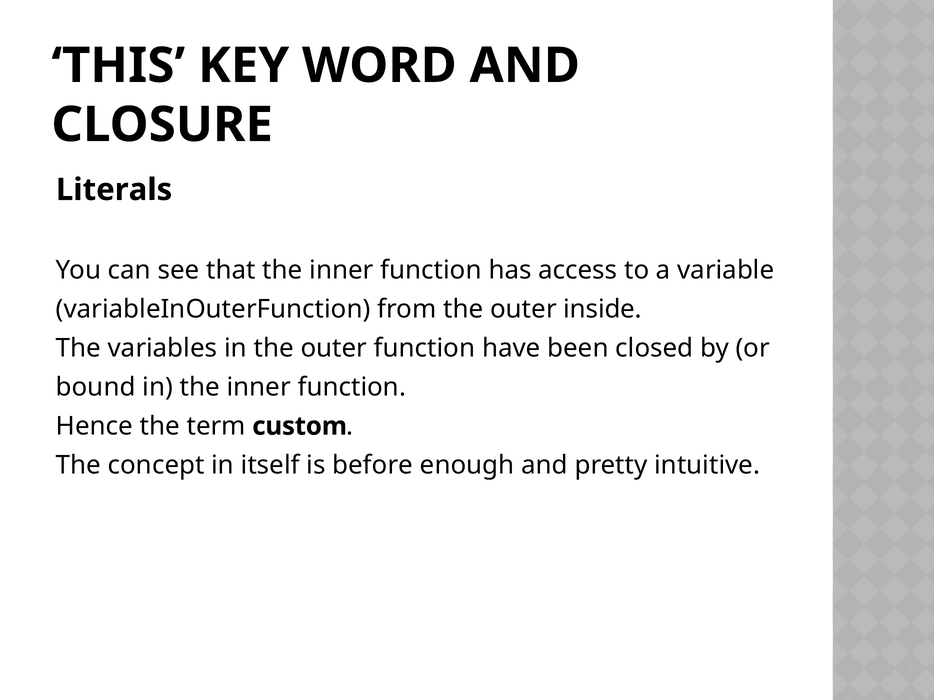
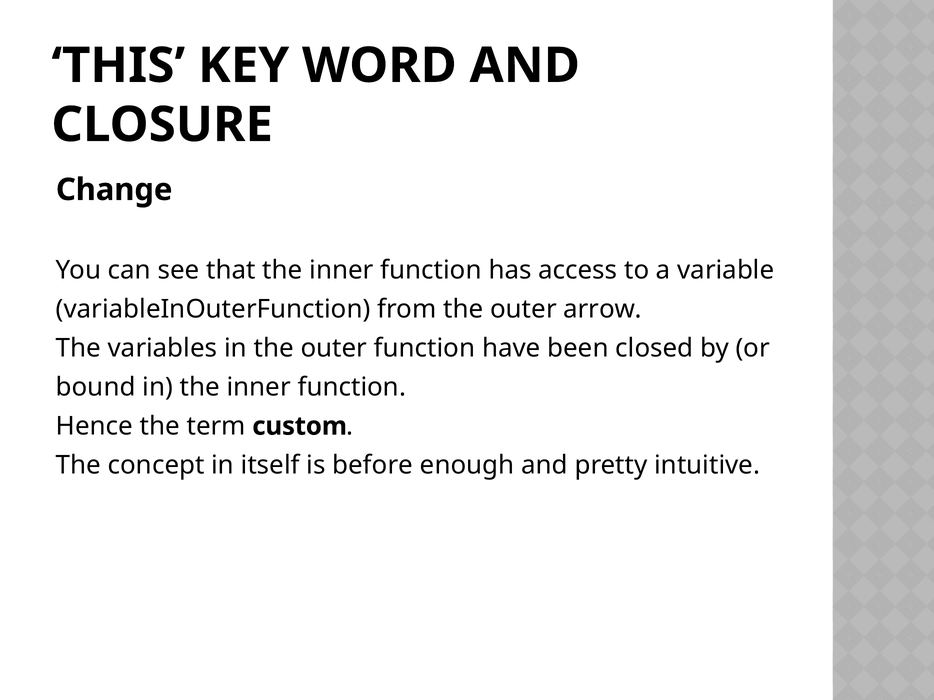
Literals: Literals -> Change
inside: inside -> arrow
